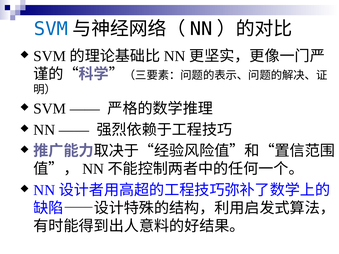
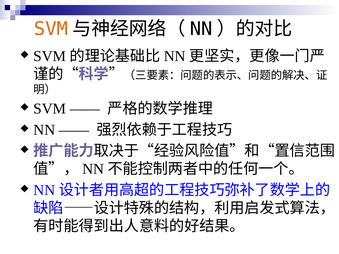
SVM at (51, 29) colour: blue -> orange
